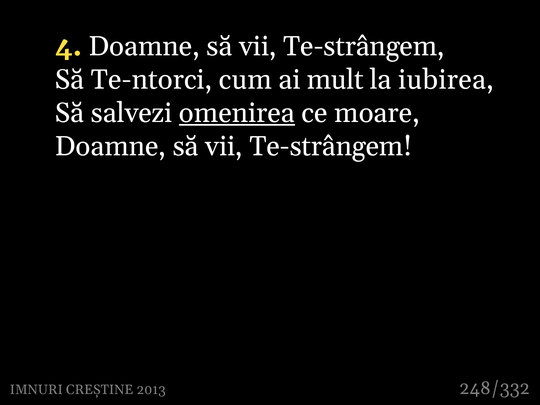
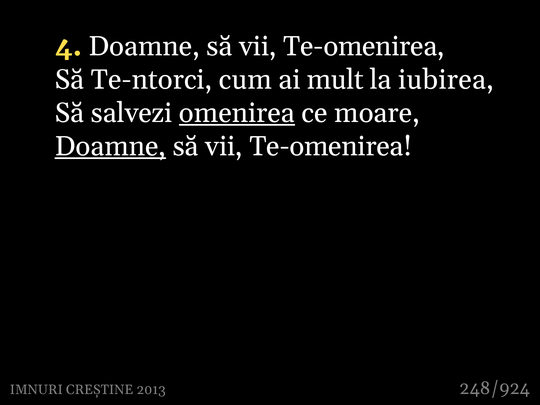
Te-strângem at (364, 46): Te-strângem -> Te-omenirea
Doamne at (110, 146) underline: none -> present
Te-strângem at (331, 146): Te-strângem -> Te-omenirea
248/332: 248/332 -> 248/924
